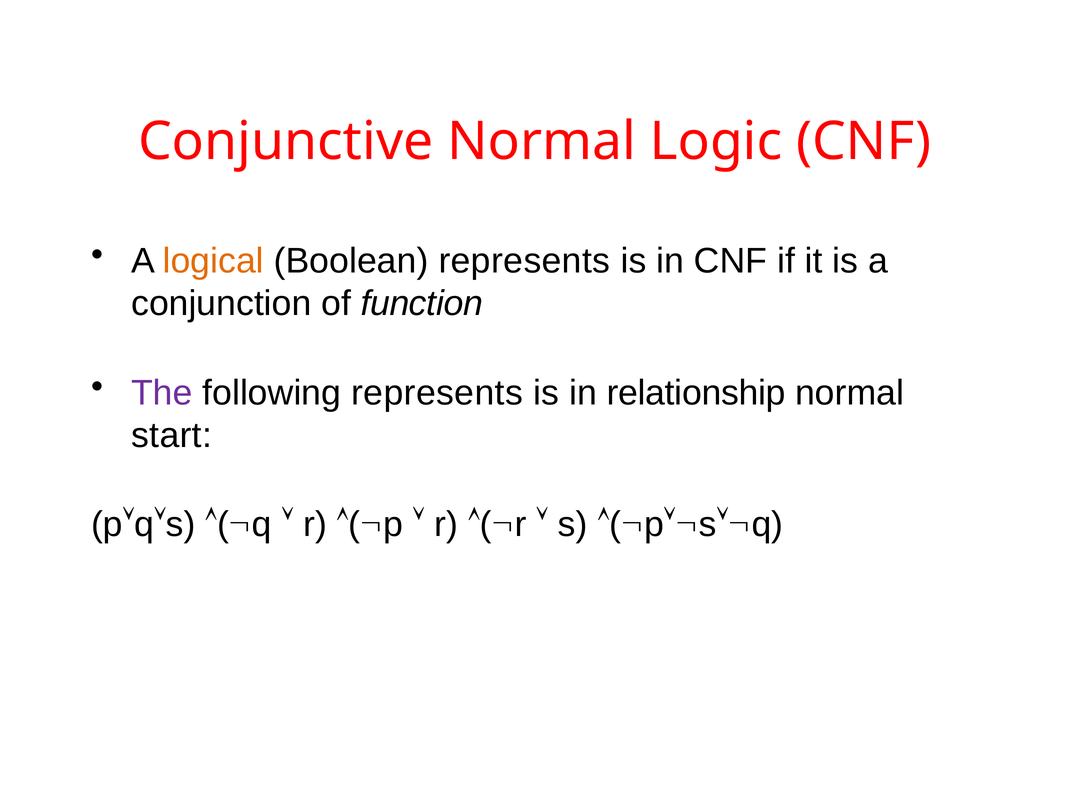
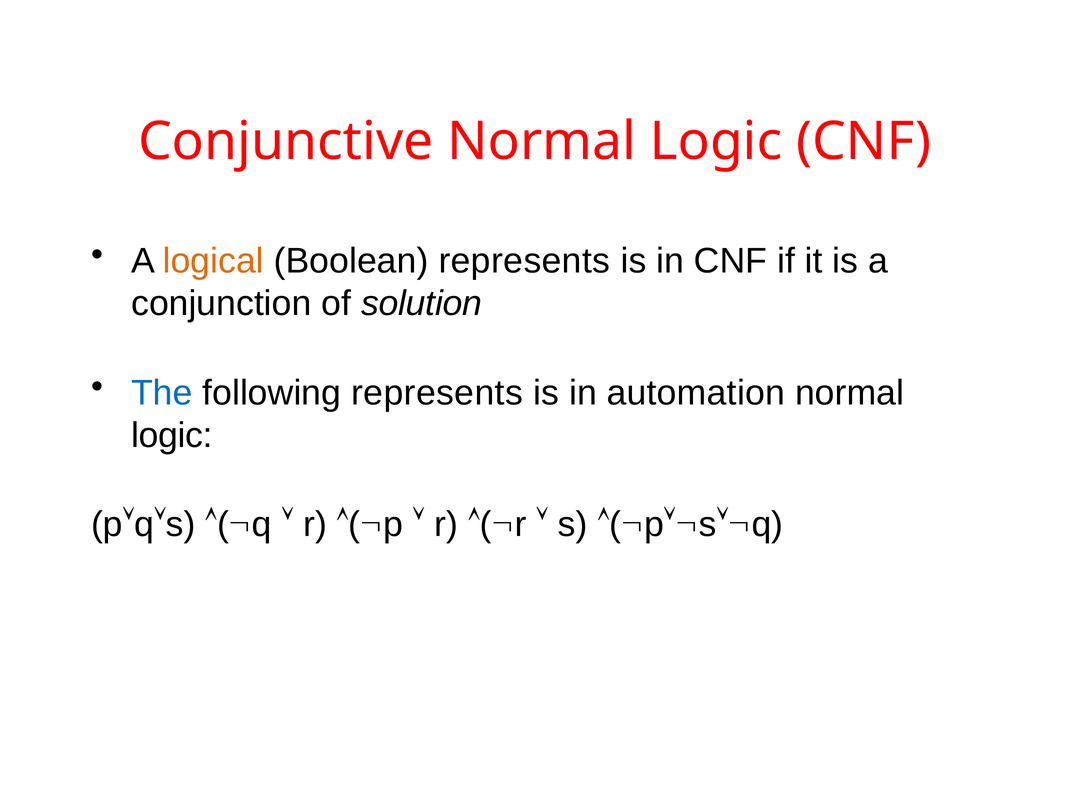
function: function -> solution
The colour: purple -> blue
relationship: relationship -> automation
start at (172, 436): start -> logic
